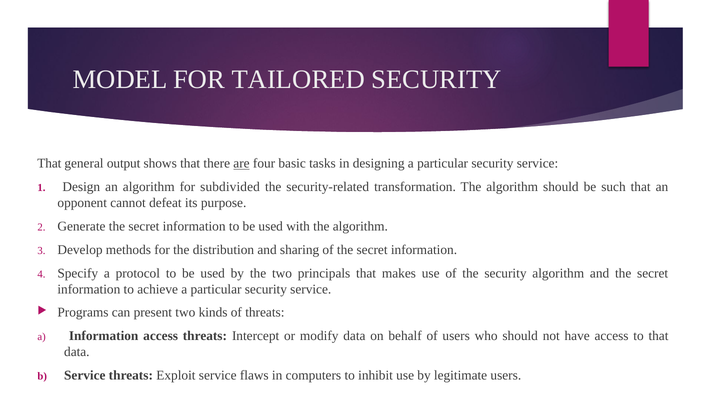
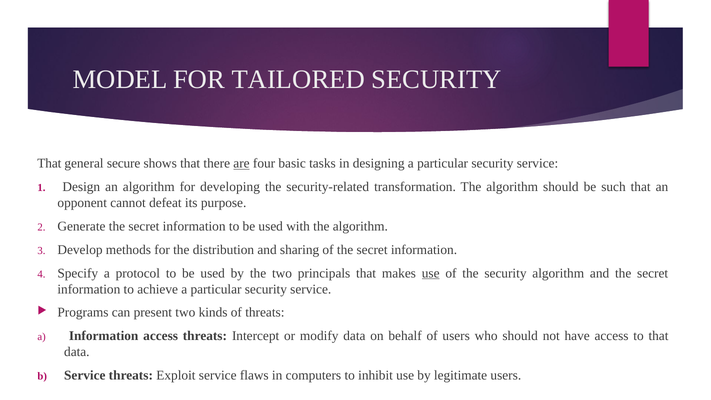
output: output -> secure
subdivided: subdivided -> developing
use at (431, 273) underline: none -> present
